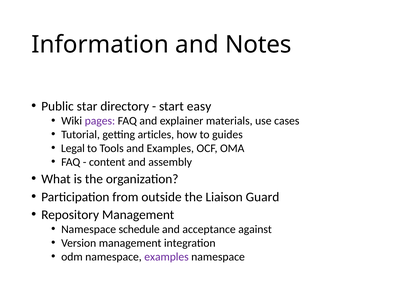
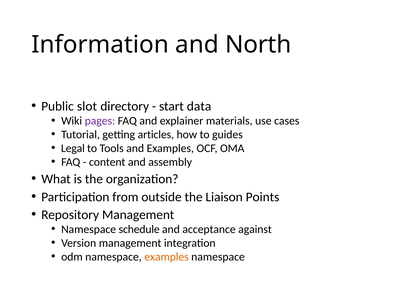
Notes: Notes -> North
star: star -> slot
easy: easy -> data
Guard: Guard -> Points
examples at (166, 257) colour: purple -> orange
